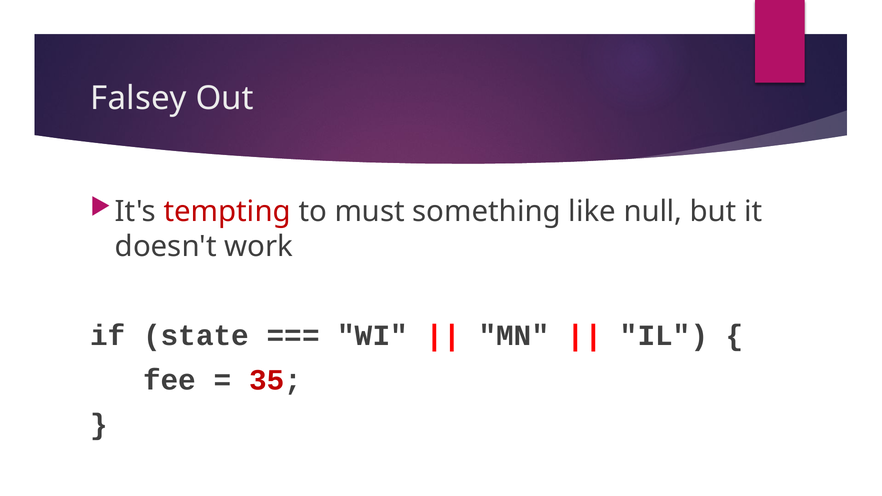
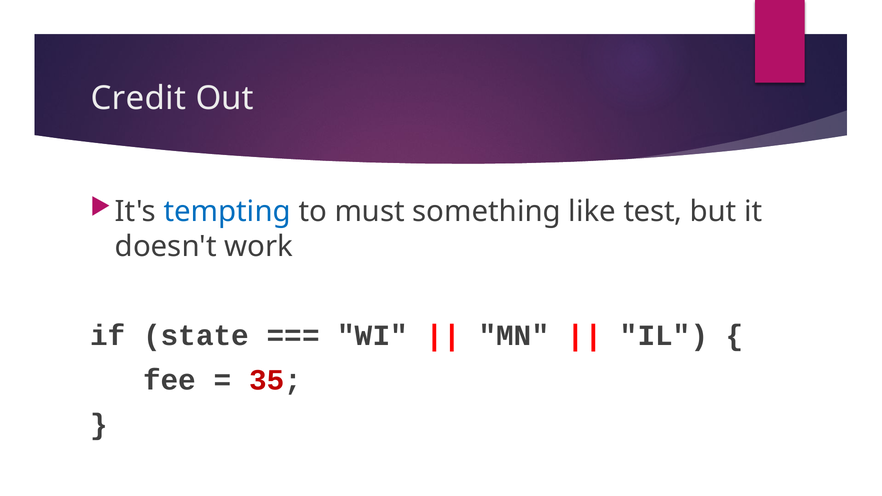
Falsey: Falsey -> Credit
tempting colour: red -> blue
null: null -> test
